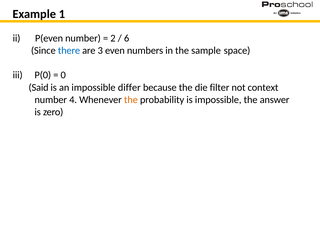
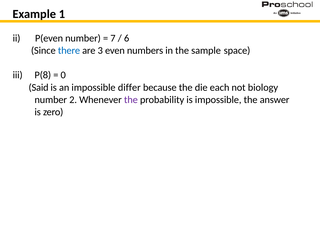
2: 2 -> 7
P(0: P(0 -> P(8
filter: filter -> each
context: context -> biology
4: 4 -> 2
the at (131, 100) colour: orange -> purple
